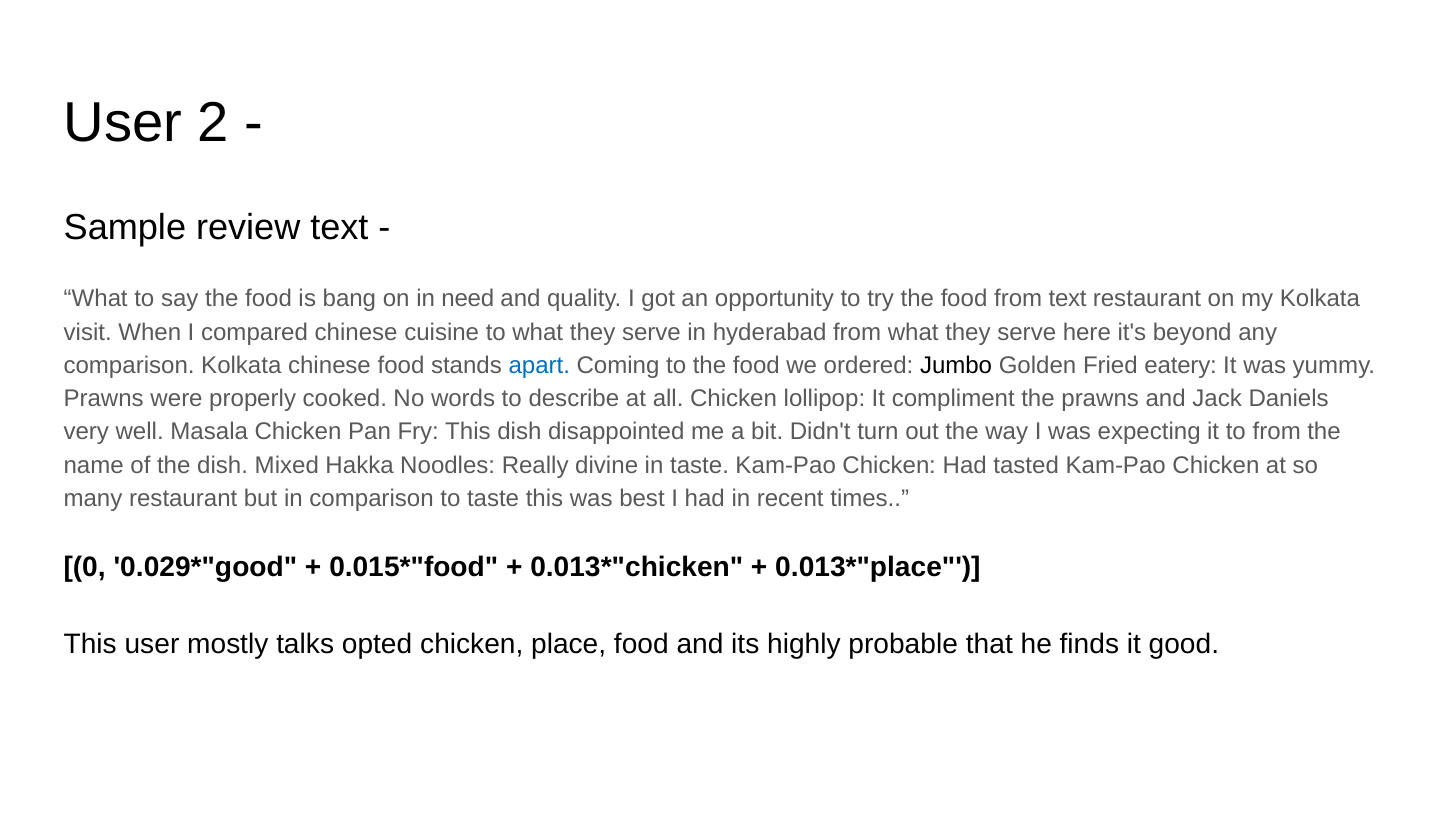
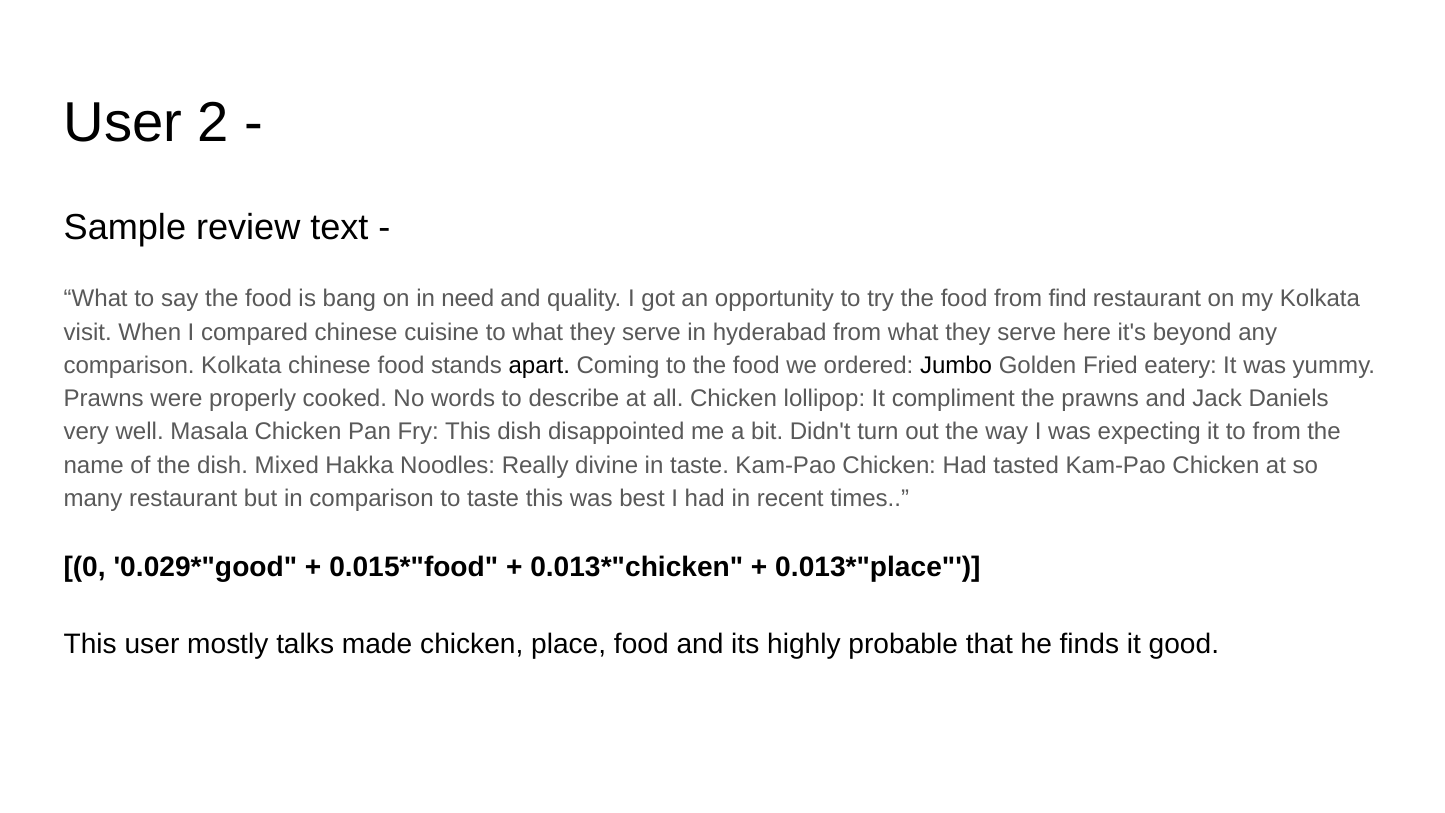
from text: text -> find
apart colour: blue -> black
opted: opted -> made
